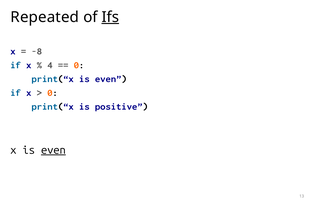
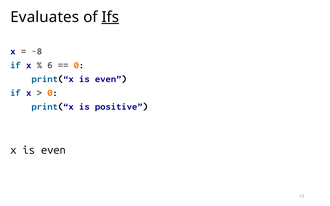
Repeated: Repeated -> Evaluates
4: 4 -> 6
even at (53, 150) underline: present -> none
